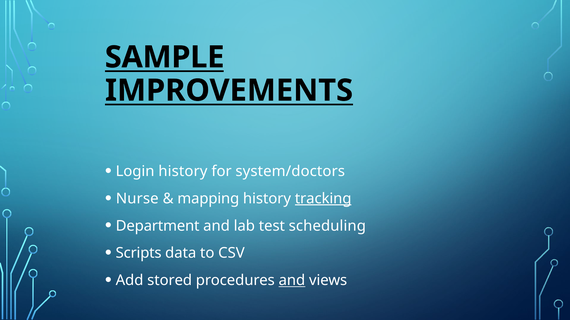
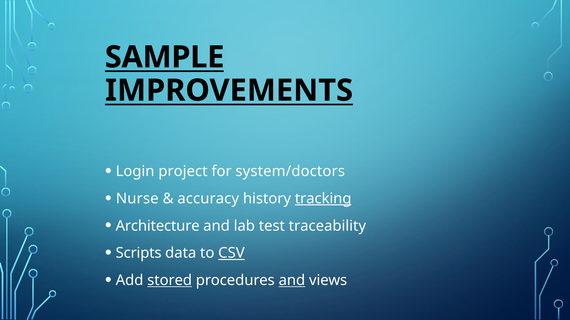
Login history: history -> project
mapping: mapping -> accuracy
Department: Department -> Architecture
scheduling: scheduling -> traceability
CSV underline: none -> present
stored underline: none -> present
